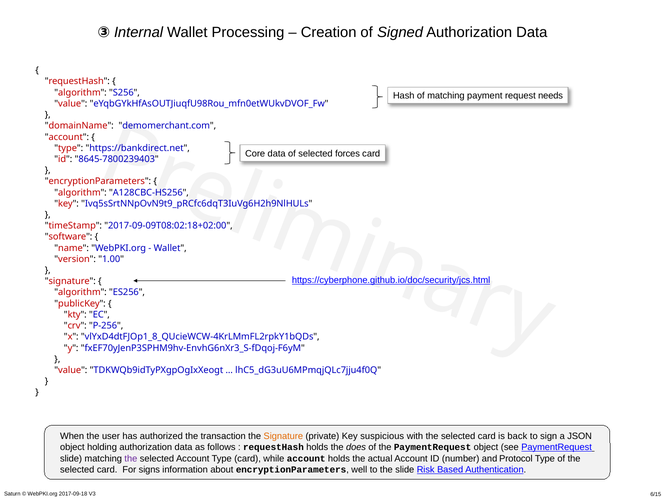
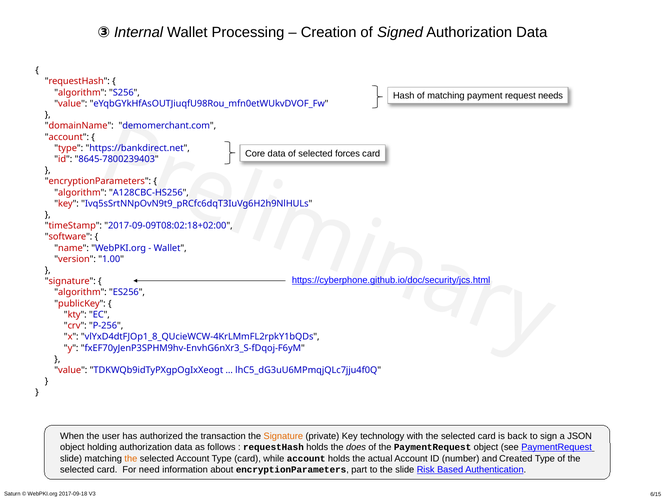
suspicious: suspicious -> technology
the at (131, 458) colour: purple -> orange
Protocol: Protocol -> Created
signs: signs -> need
well: well -> part
